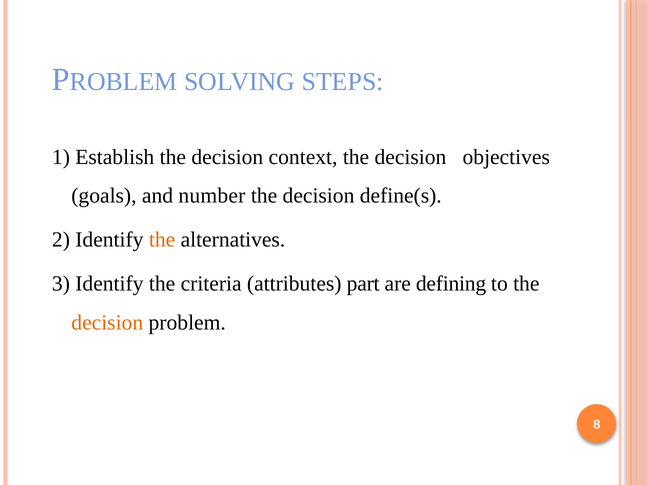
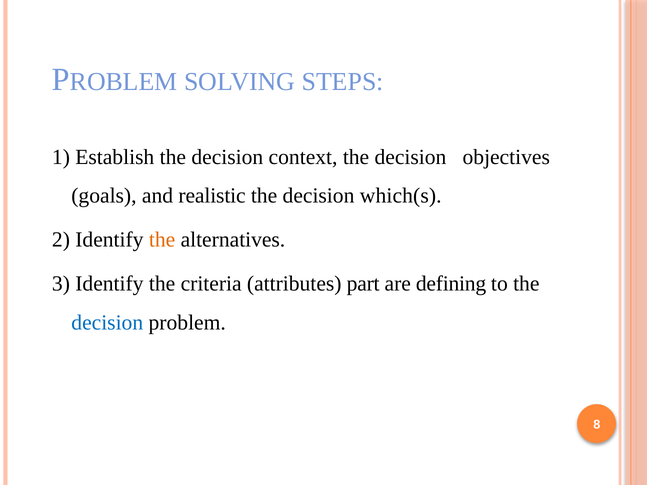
number: number -> realistic
define(s: define(s -> which(s
decision at (107, 323) colour: orange -> blue
